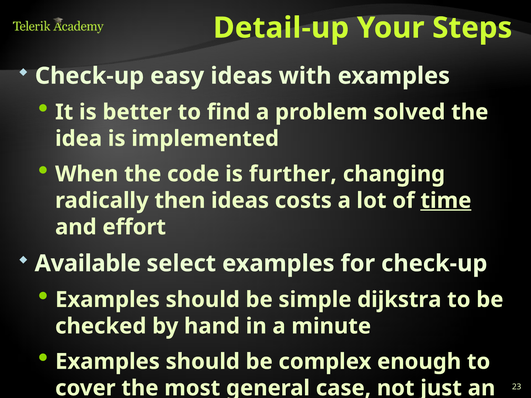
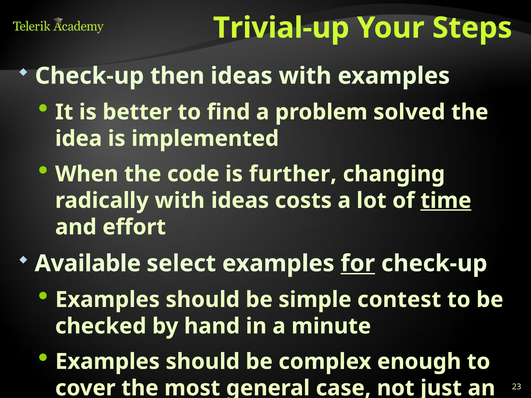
Detail-up: Detail-up -> Trivial-up
easy: easy -> then
radically then: then -> with
for underline: none -> present
dijkstra: dijkstra -> contest
